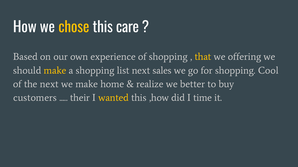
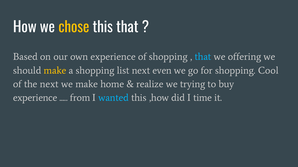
this care: care -> that
that at (203, 57) colour: yellow -> light blue
sales: sales -> even
better: better -> trying
customers at (35, 98): customers -> experience
their: their -> from
wanted colour: yellow -> light blue
